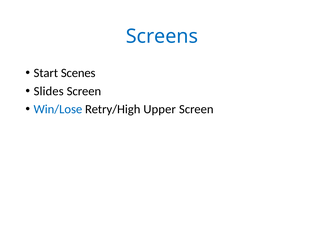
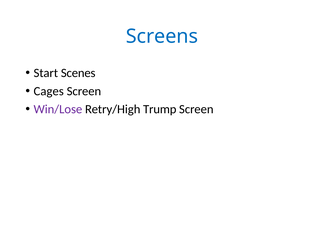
Slides: Slides -> Cages
Win/Lose colour: blue -> purple
Upper: Upper -> Trump
